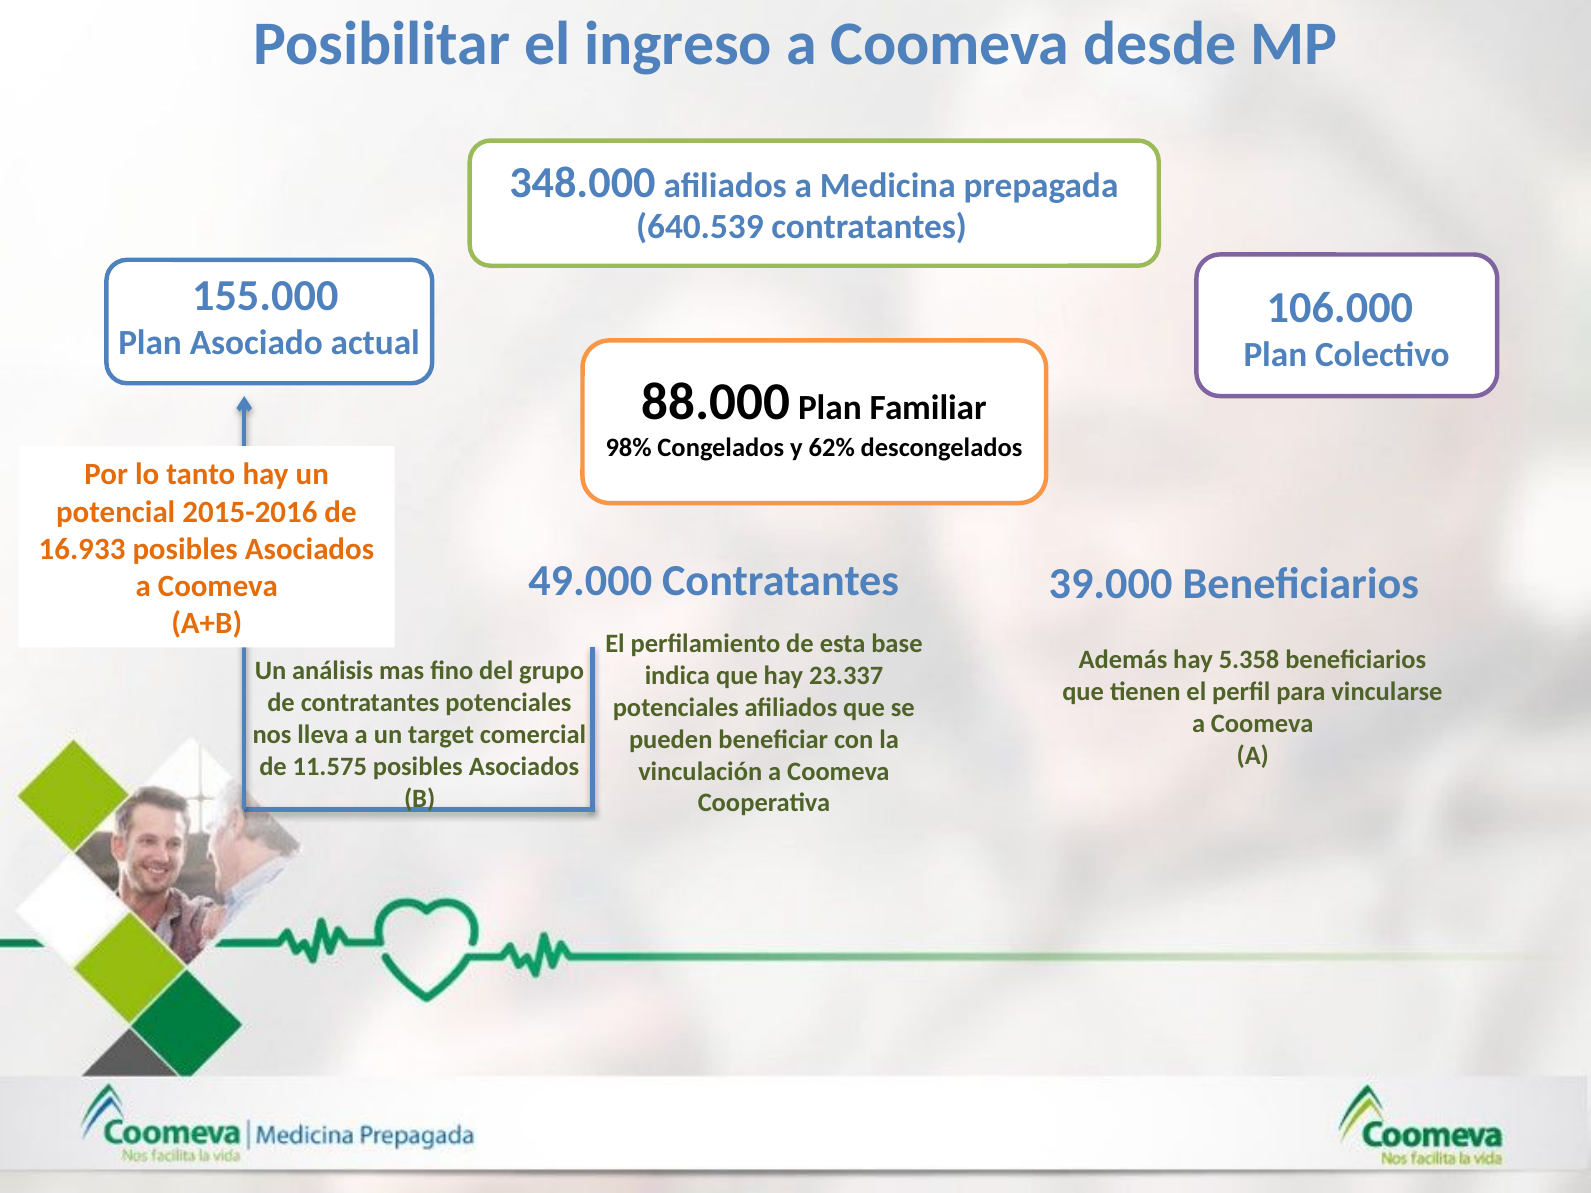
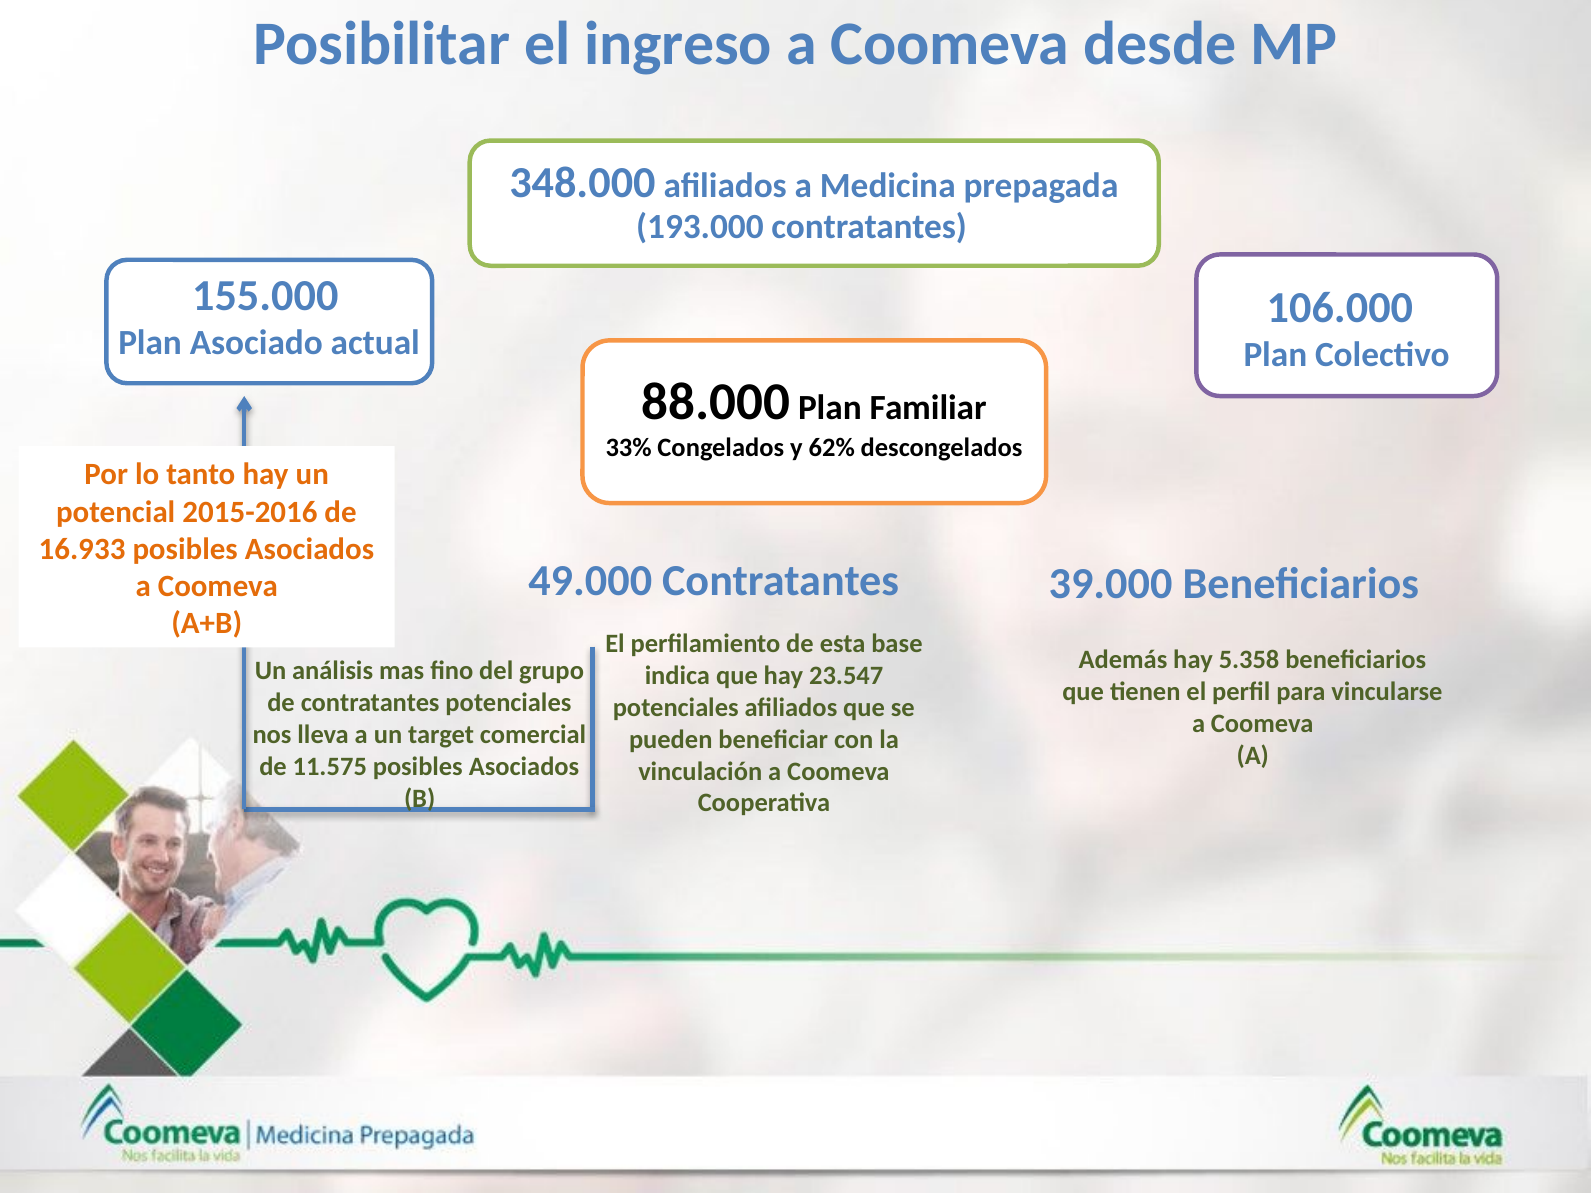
640.539: 640.539 -> 193.000
98%: 98% -> 33%
23.337: 23.337 -> 23.547
